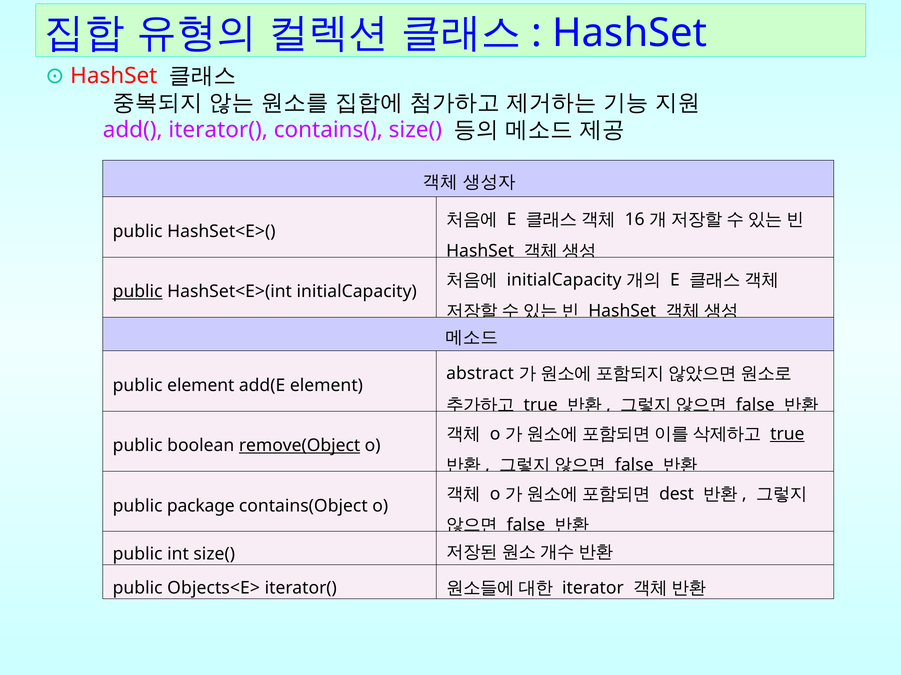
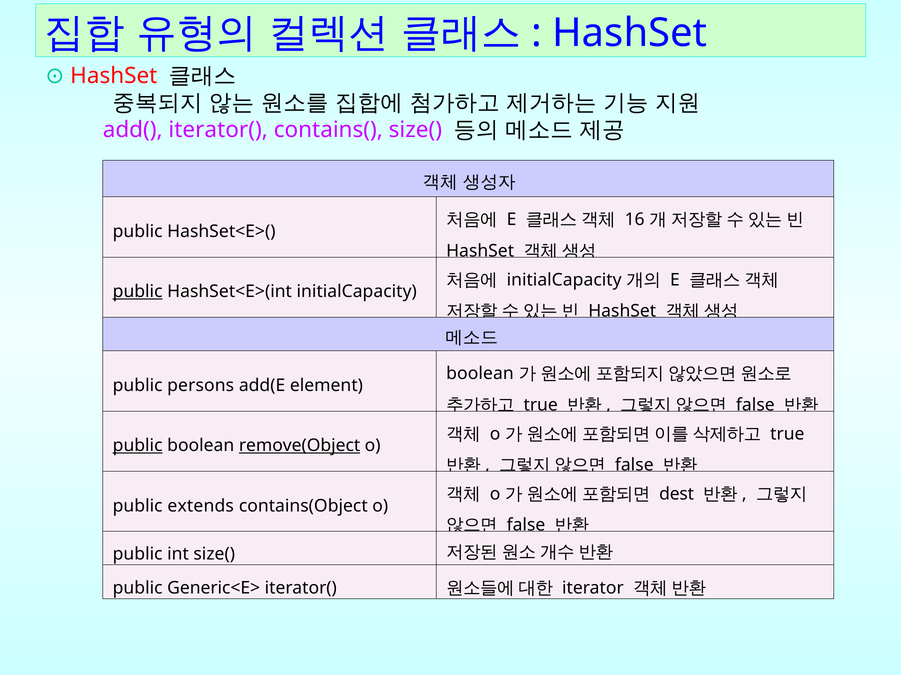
abstract at (480, 374): abstract -> boolean
public element: element -> persons
true at (787, 434) underline: present -> none
public at (138, 446) underline: none -> present
package: package -> extends
Objects<E>: Objects<E> -> Generic<E>
